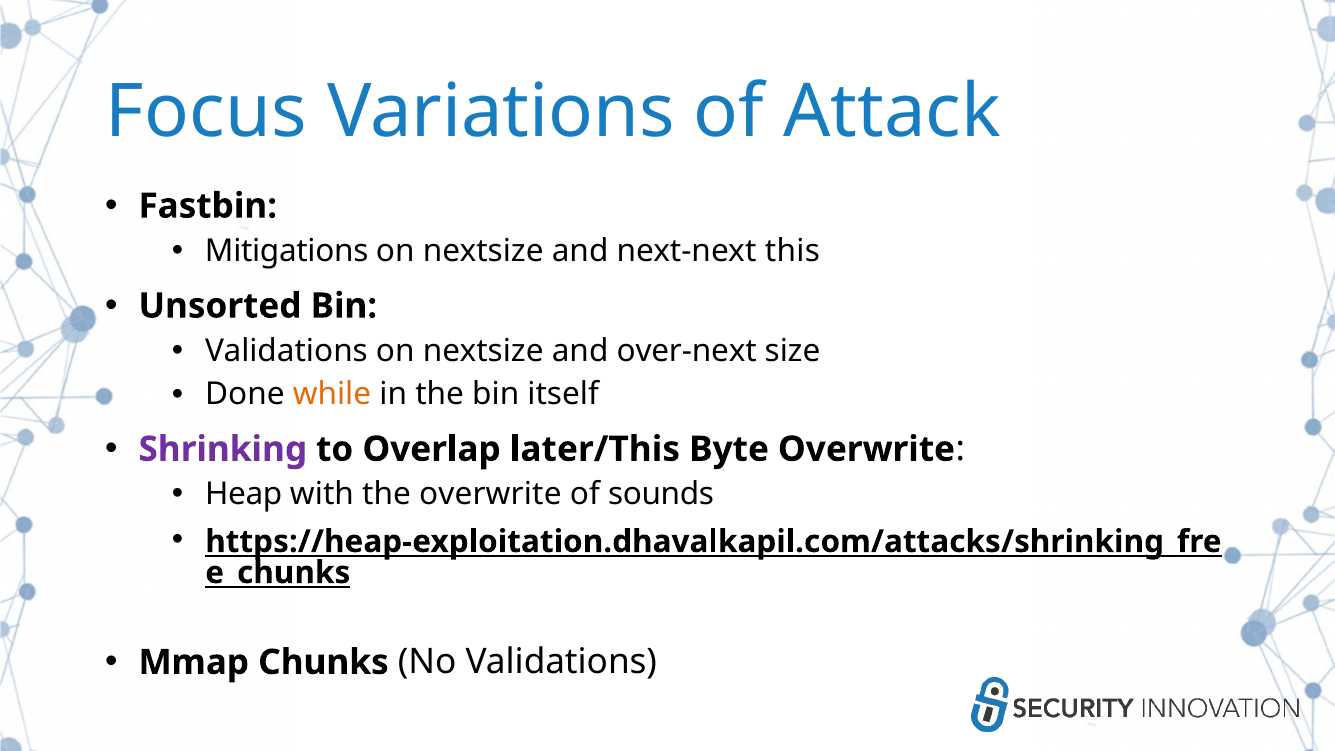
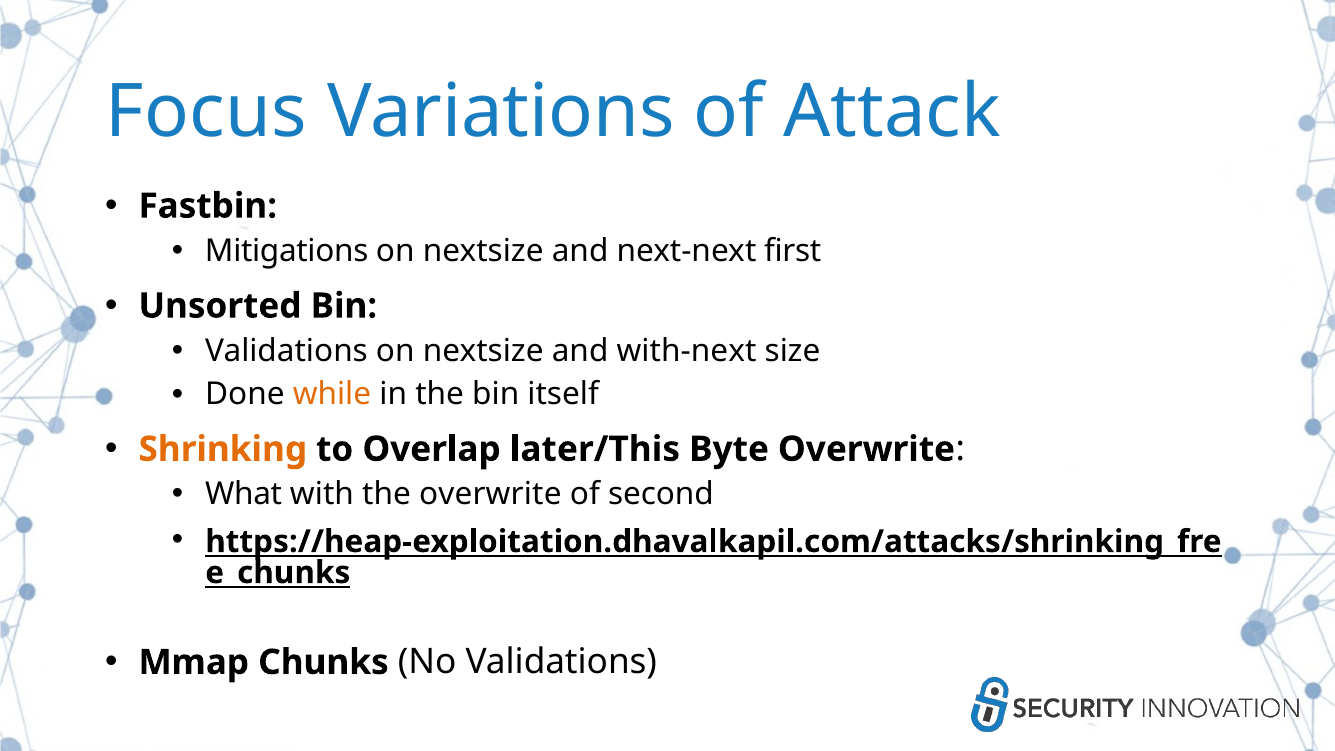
this: this -> first
over-next: over-next -> with-next
Shrinking colour: purple -> orange
Heap: Heap -> What
sounds: sounds -> second
